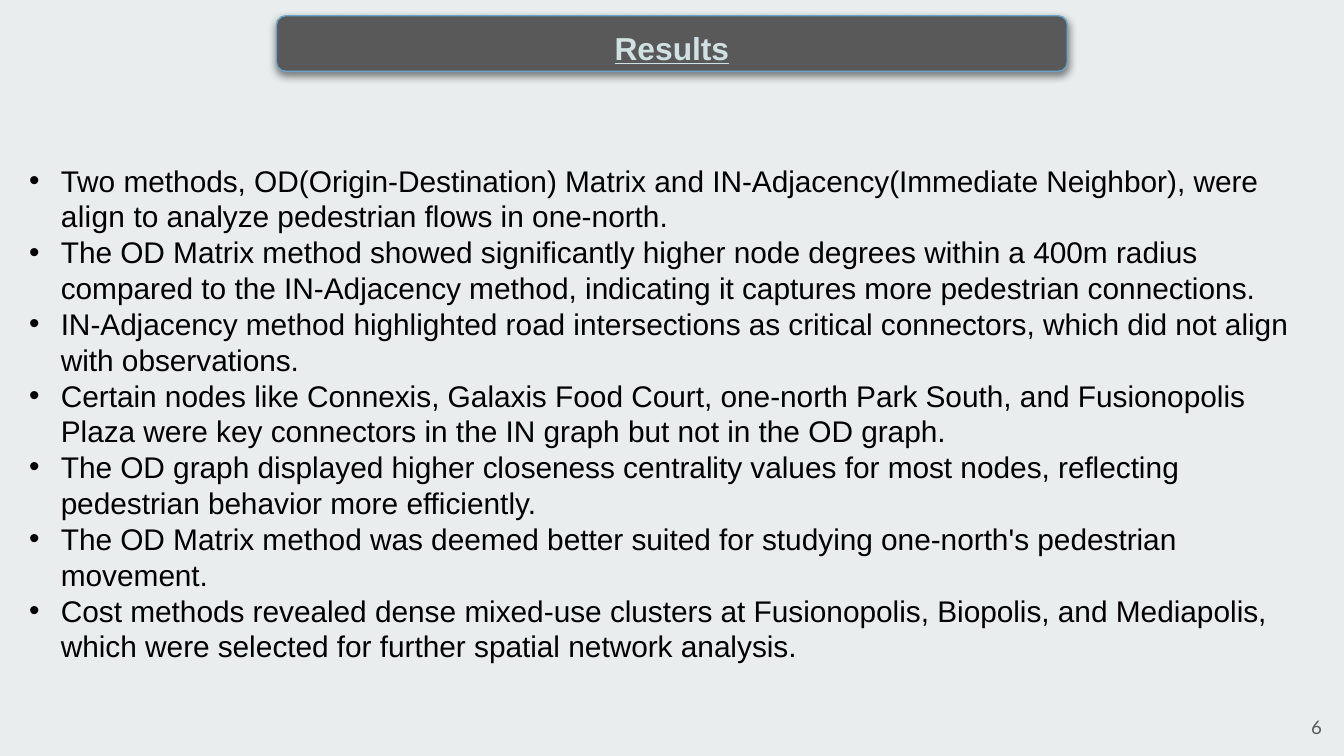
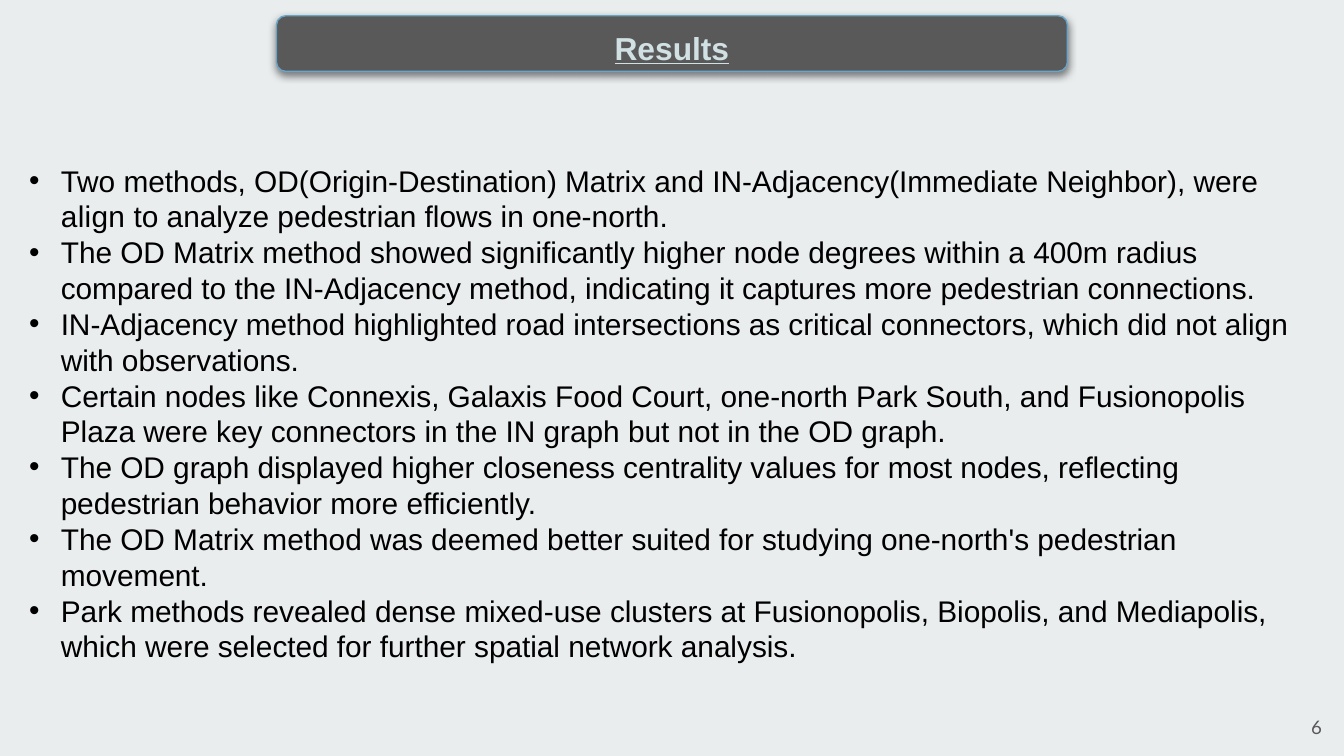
Cost at (91, 612): Cost -> Park
